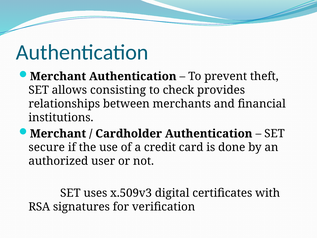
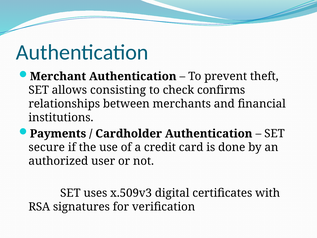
provides: provides -> confirms
Merchant at (58, 134): Merchant -> Payments
